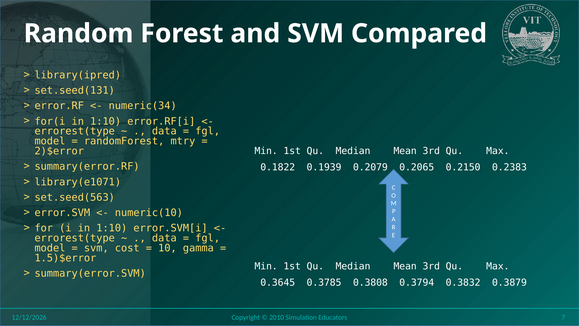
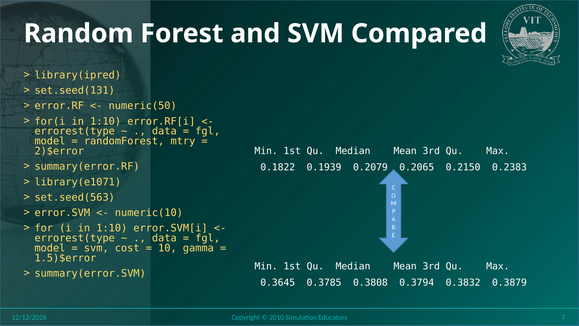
numeric(34: numeric(34 -> numeric(50
